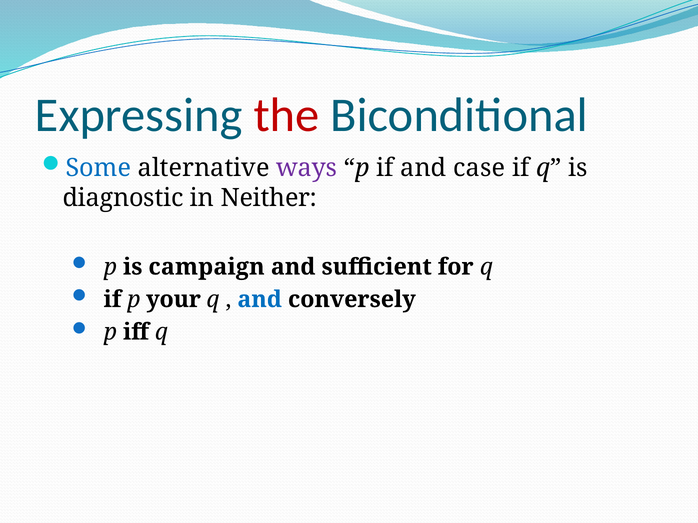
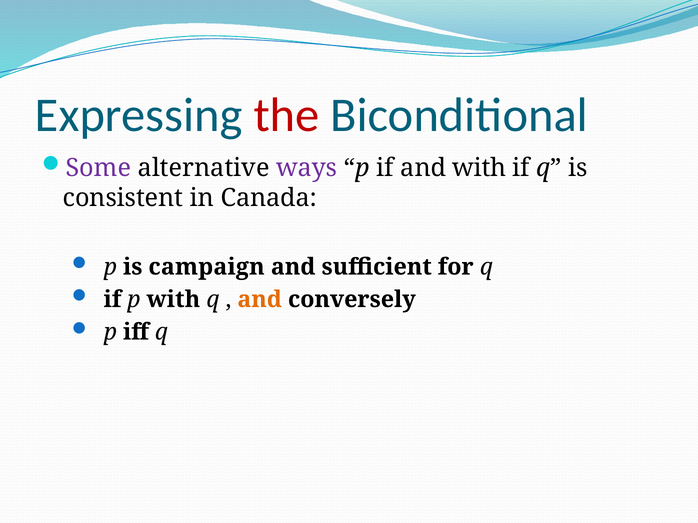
Some colour: blue -> purple
and case: case -> with
diagnostic: diagnostic -> consistent
Neither: Neither -> Canada
p your: your -> with
and at (260, 300) colour: blue -> orange
